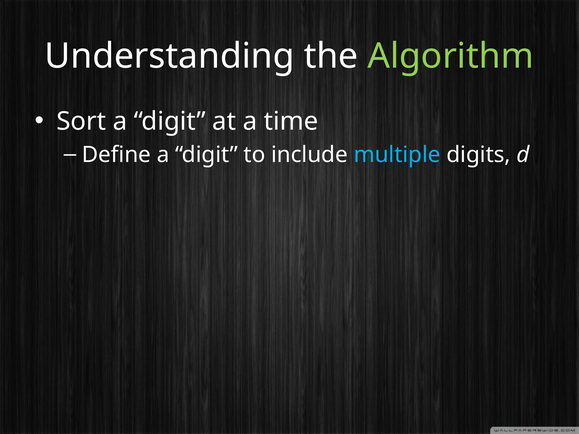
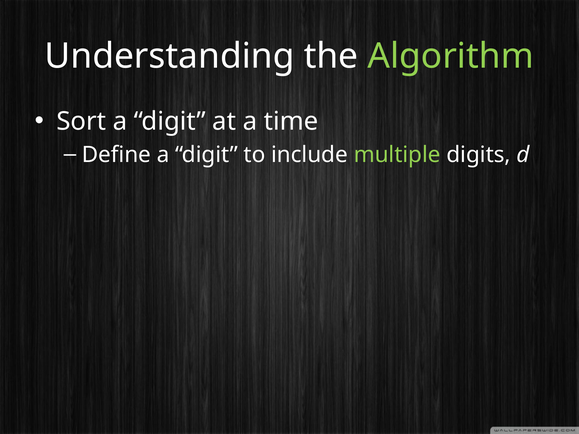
multiple colour: light blue -> light green
